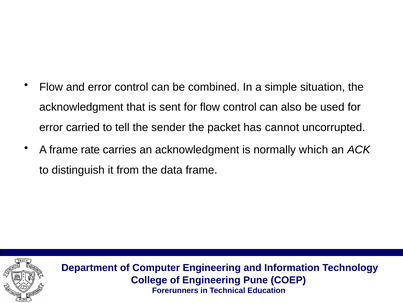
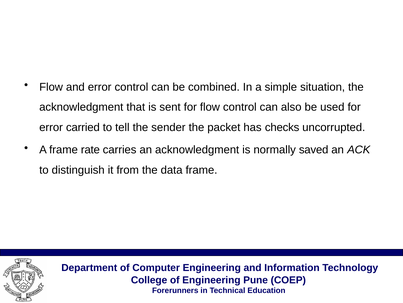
cannot: cannot -> checks
which: which -> saved
